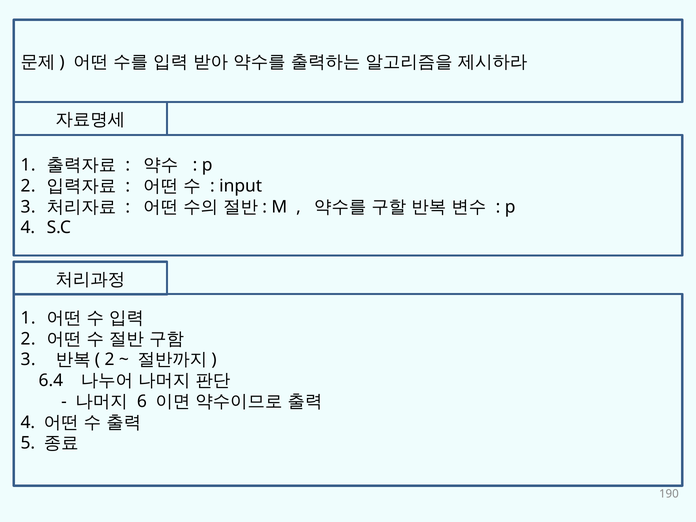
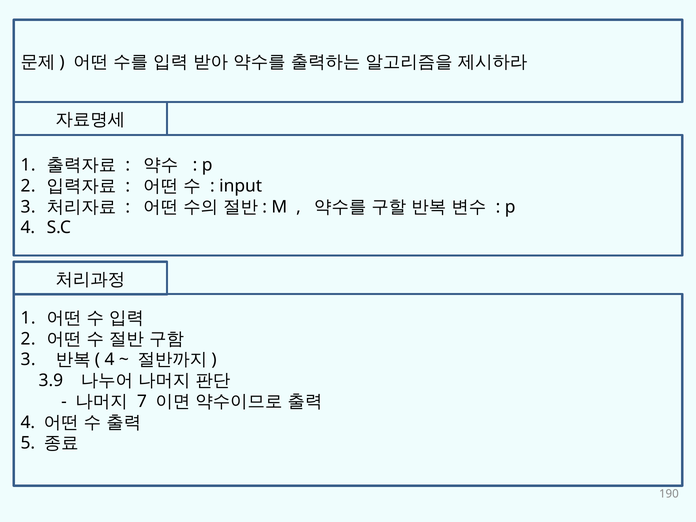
2 at (110, 360): 2 -> 4
6.4: 6.4 -> 3.9
6: 6 -> 7
